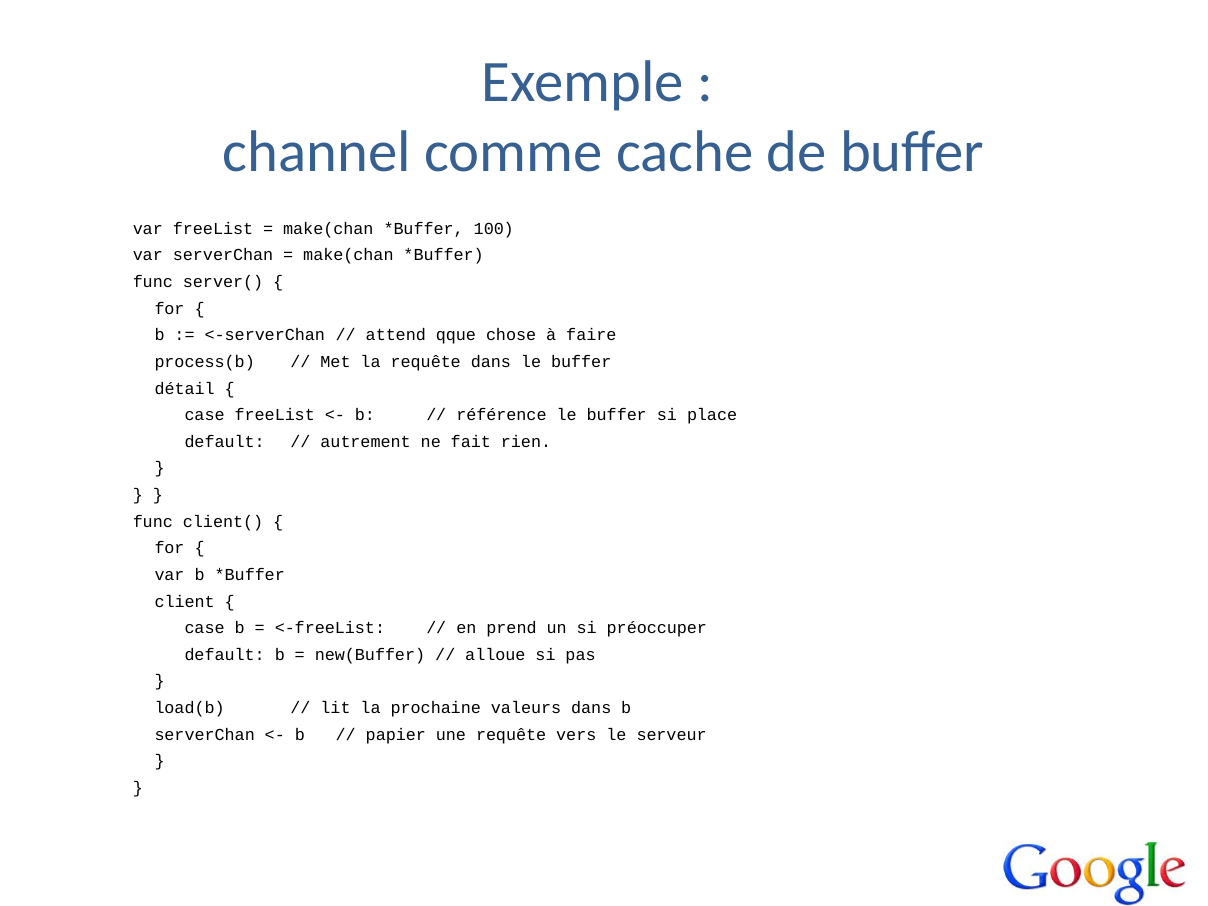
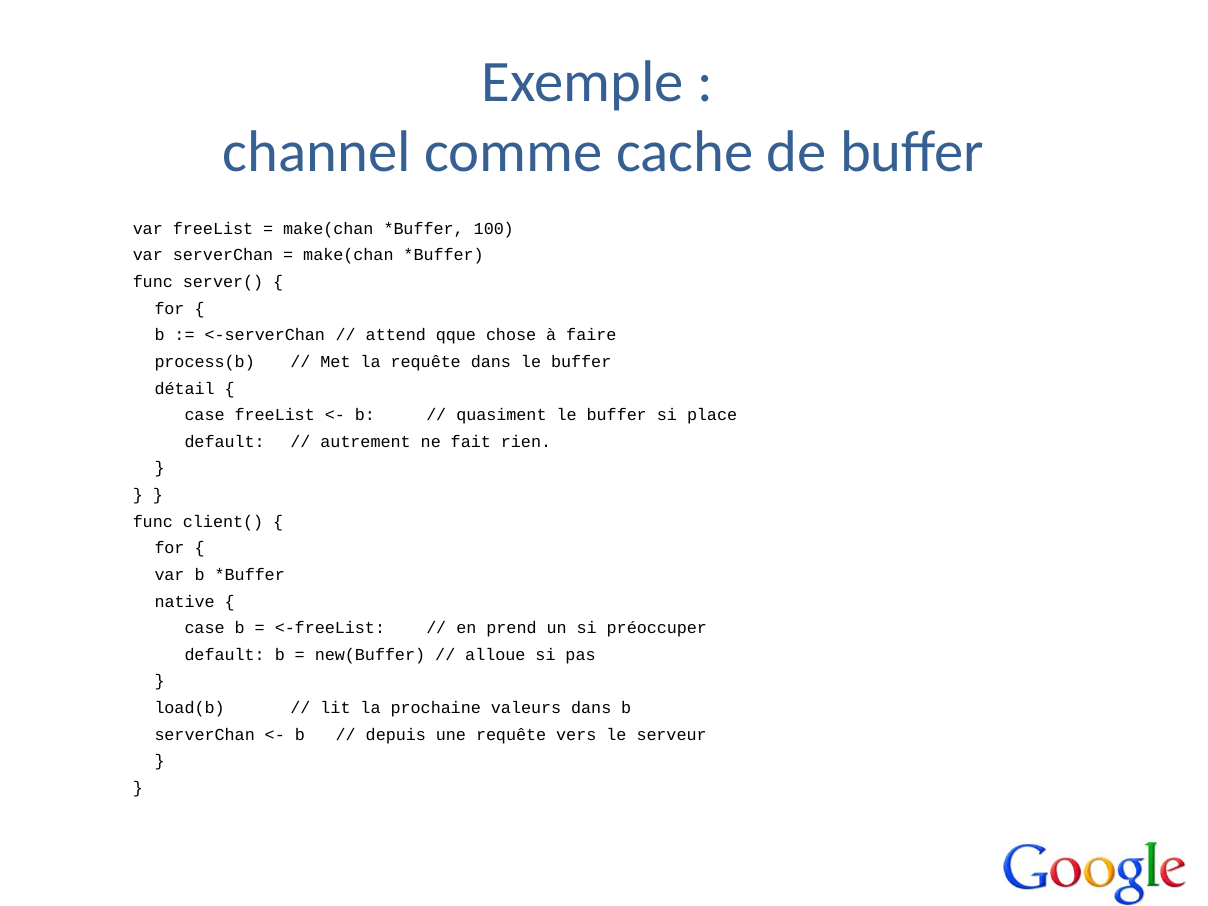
référence: référence -> quasiment
client: client -> native
papier: papier -> depuis
